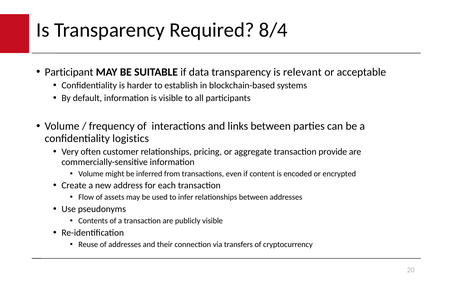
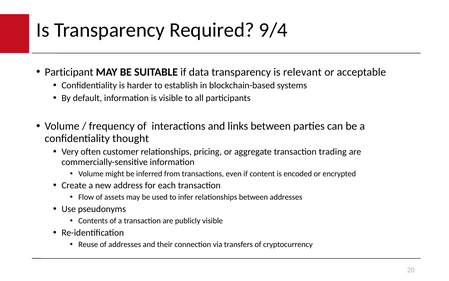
8/4: 8/4 -> 9/4
logistics: logistics -> thought
provide: provide -> trading
